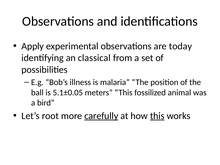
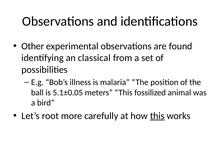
Apply: Apply -> Other
today: today -> found
carefully underline: present -> none
